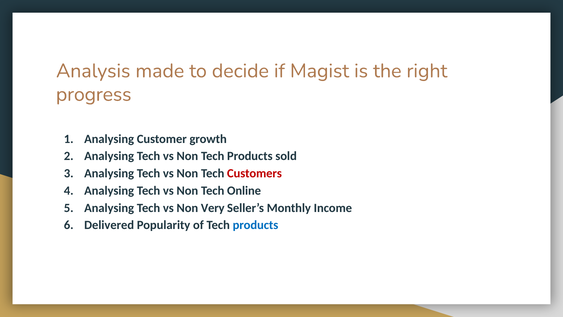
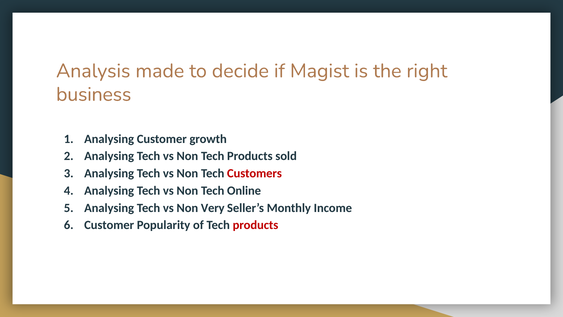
progress: progress -> business
Delivered at (109, 225): Delivered -> Customer
products at (255, 225) colour: blue -> red
